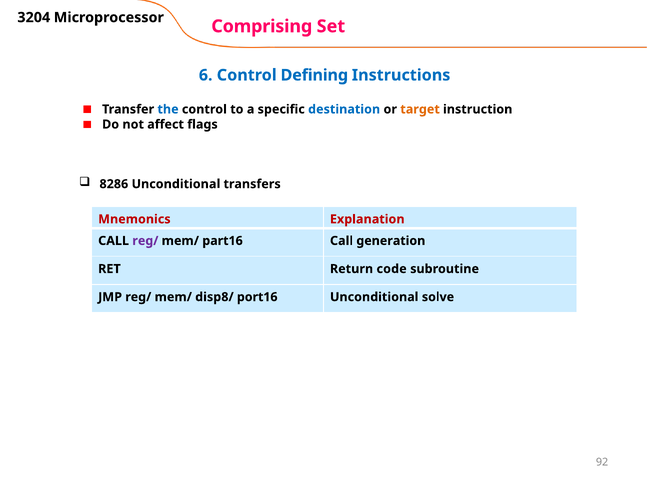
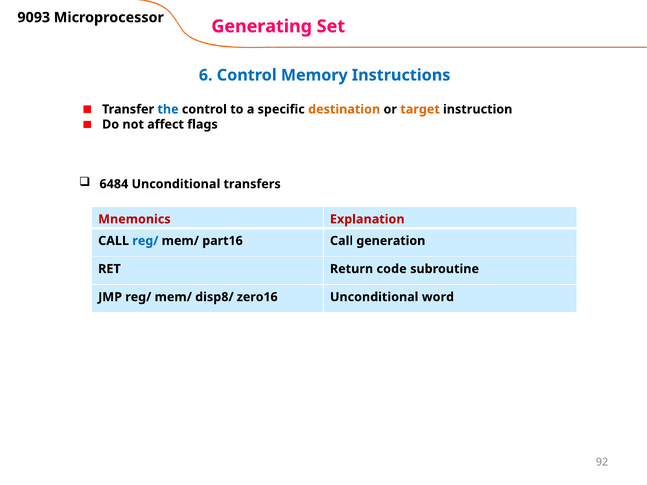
3204: 3204 -> 9093
Comprising: Comprising -> Generating
Defining: Defining -> Memory
destination colour: blue -> orange
8286: 8286 -> 6484
reg/ at (145, 241) colour: purple -> blue
port16: port16 -> zero16
solve: solve -> word
